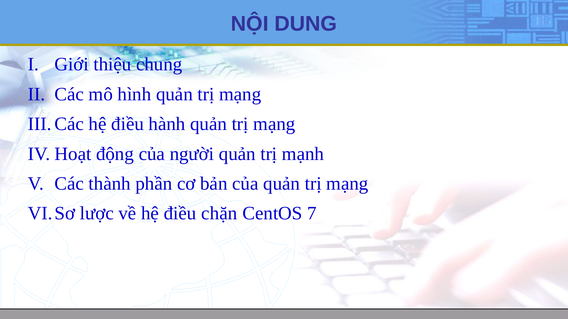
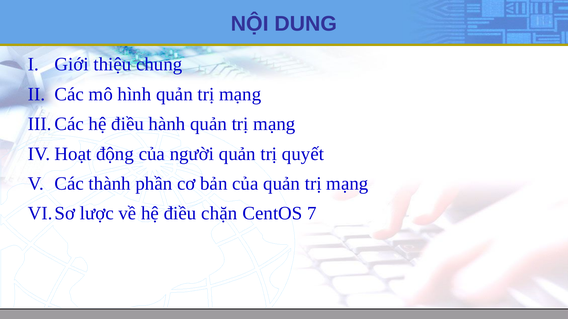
mạnh: mạnh -> quyết
